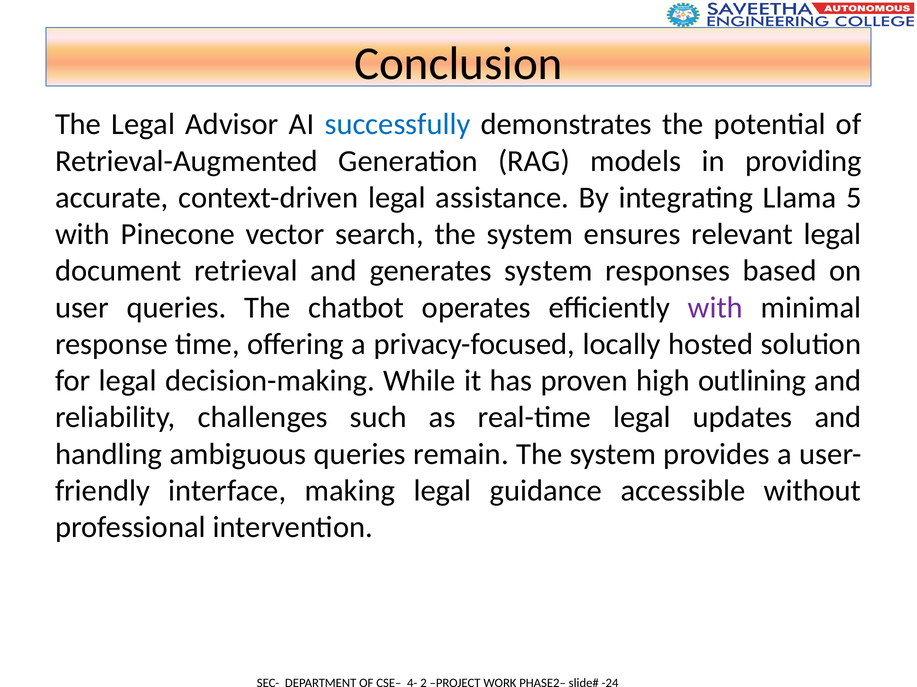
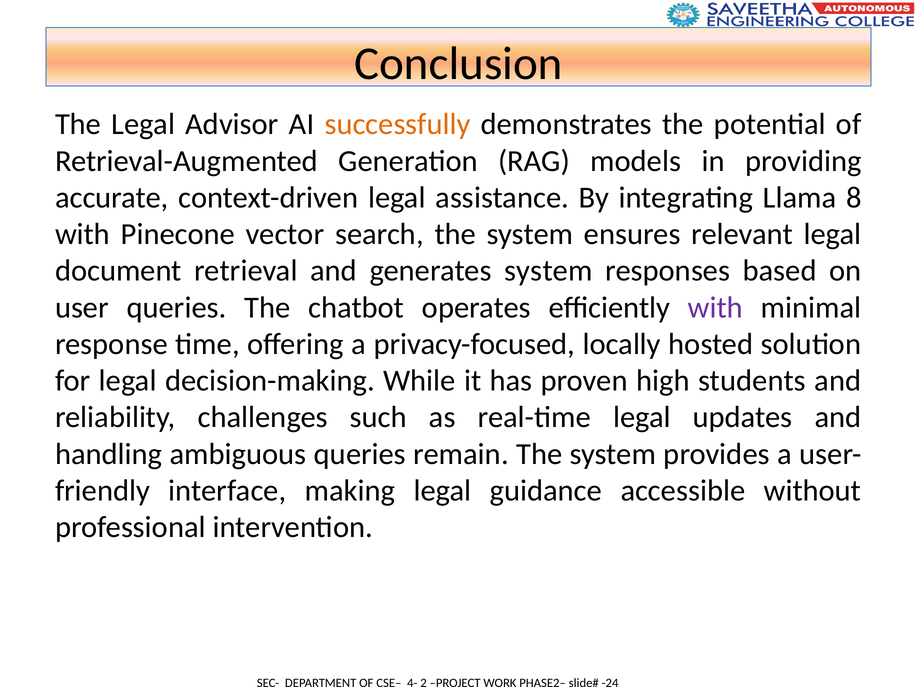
successfully colour: blue -> orange
5: 5 -> 8
outlining: outlining -> students
